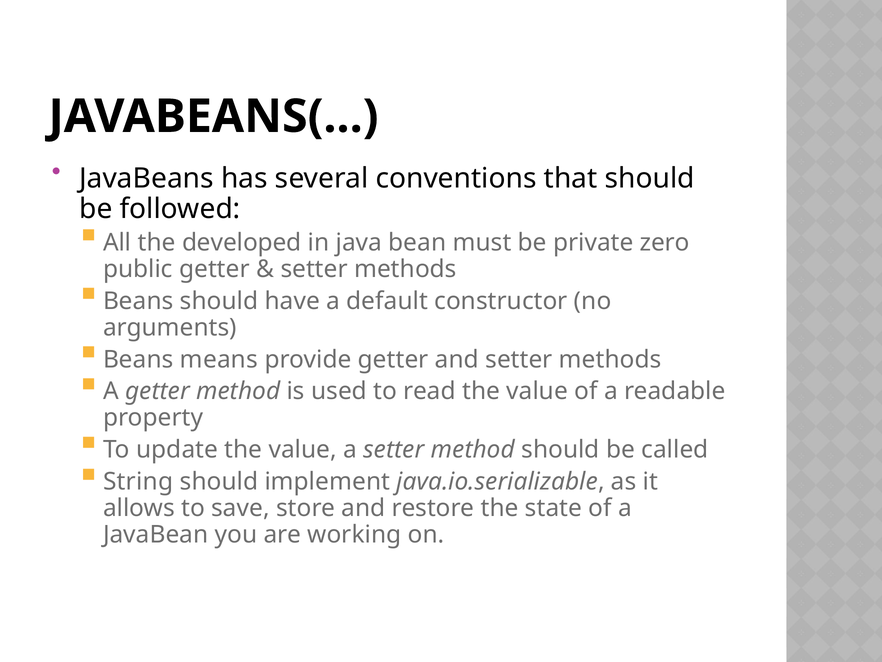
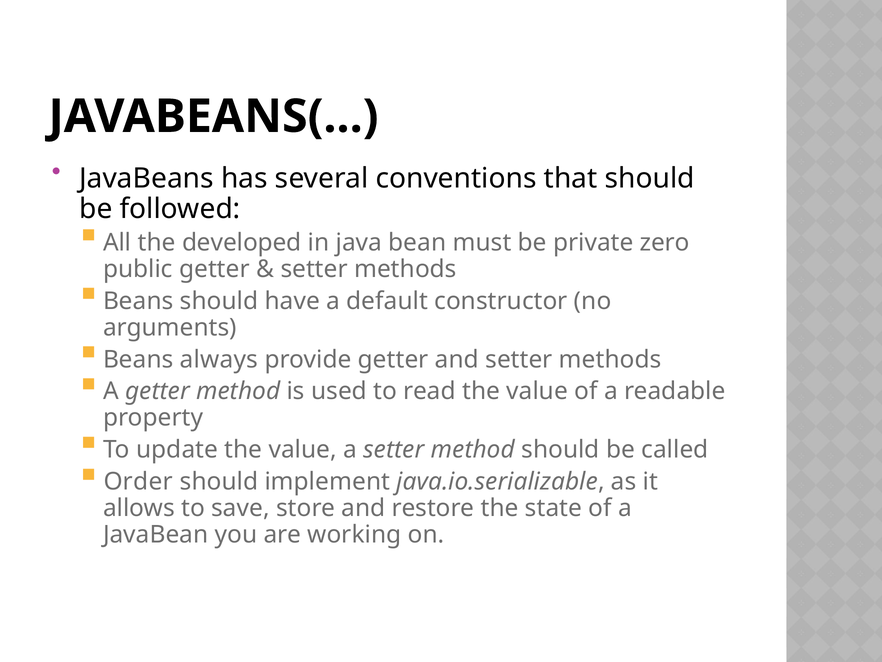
means: means -> always
String: String -> Order
